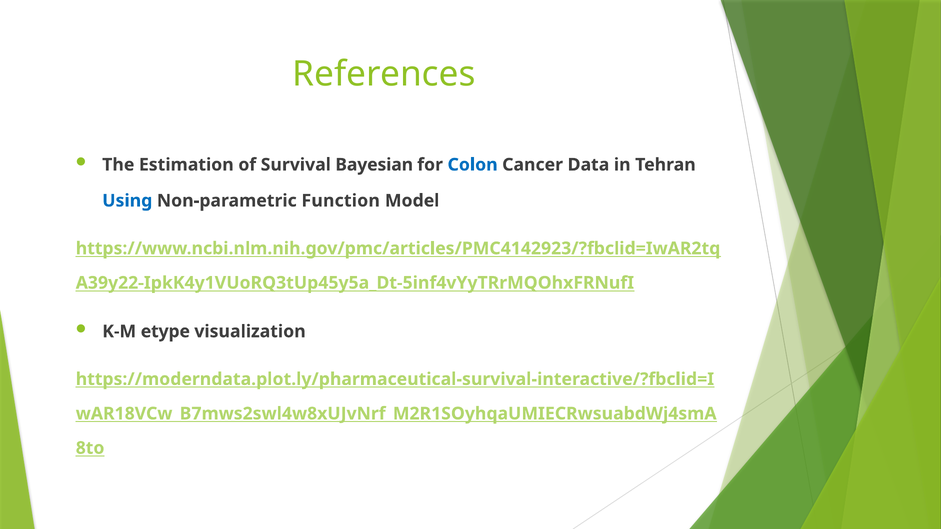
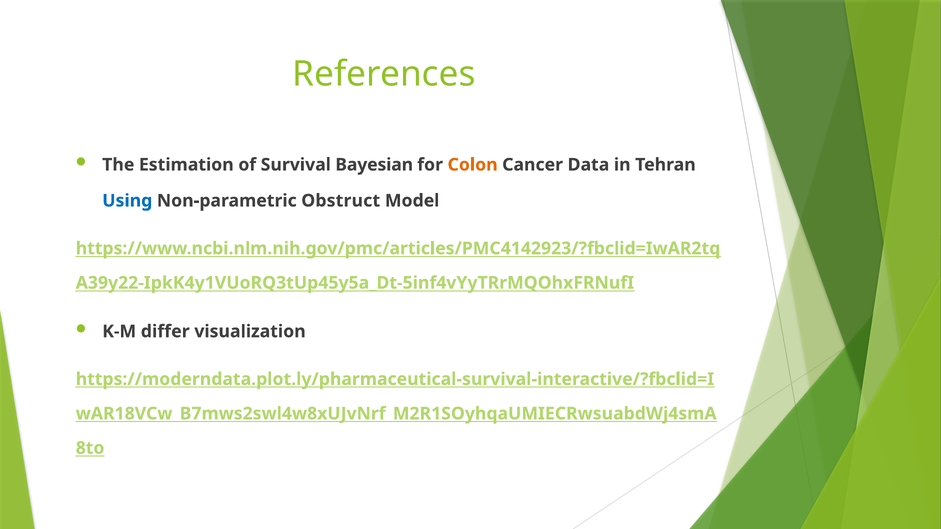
Colon colour: blue -> orange
Function: Function -> Obstruct
etype: etype -> differ
